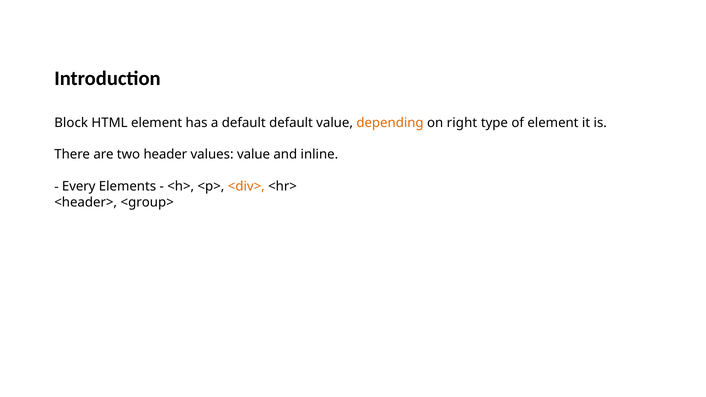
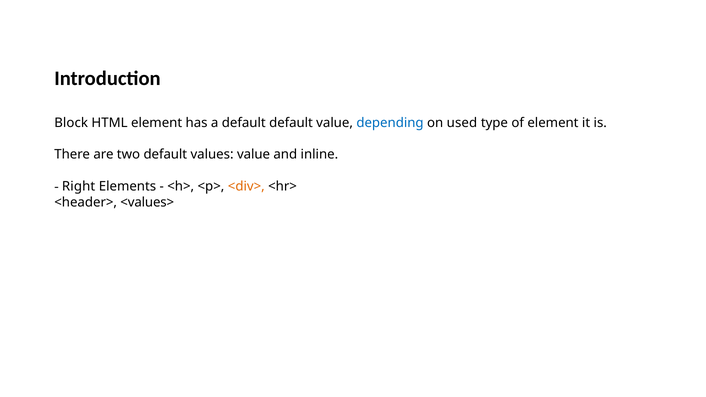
depending colour: orange -> blue
right: right -> used
two header: header -> default
Every: Every -> Right
<group>: <group> -> <values>
